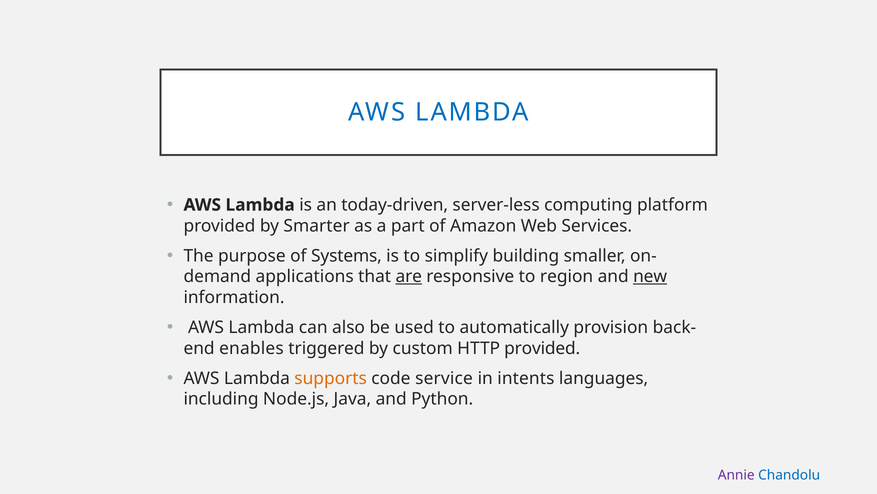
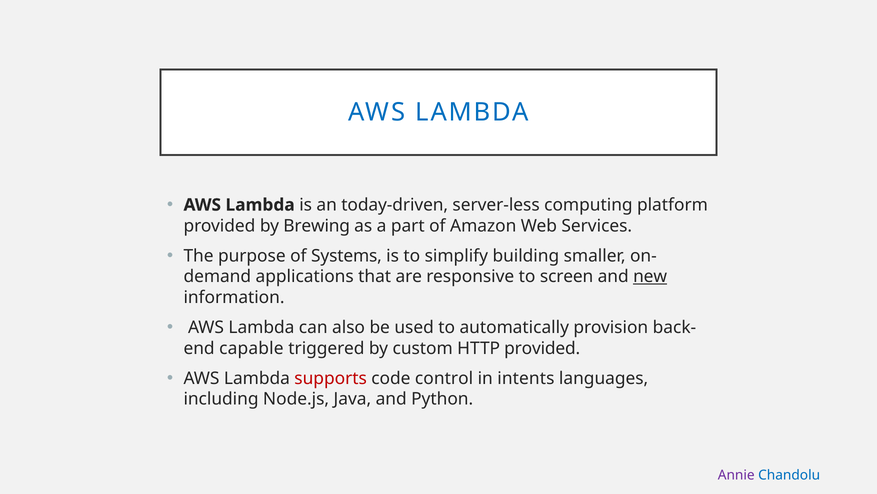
Smarter: Smarter -> Brewing
are underline: present -> none
region: region -> screen
enables: enables -> capable
supports colour: orange -> red
service: service -> control
